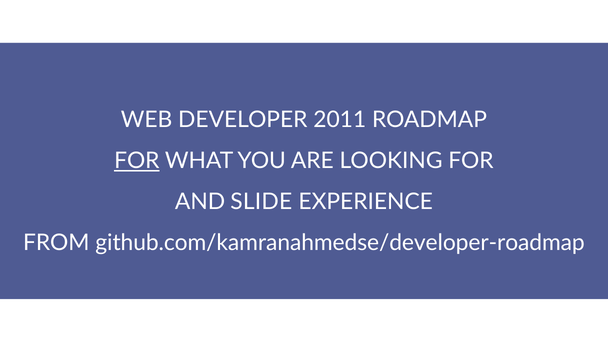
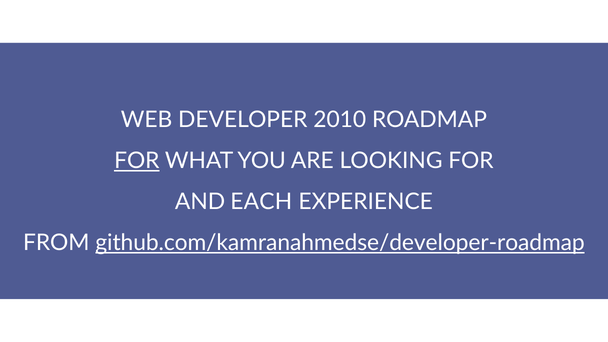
2011: 2011 -> 2010
SLIDE: SLIDE -> EACH
github.com/kamranahmedse/developer-roadmap underline: none -> present
